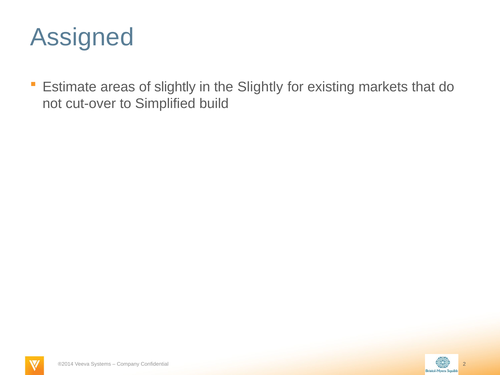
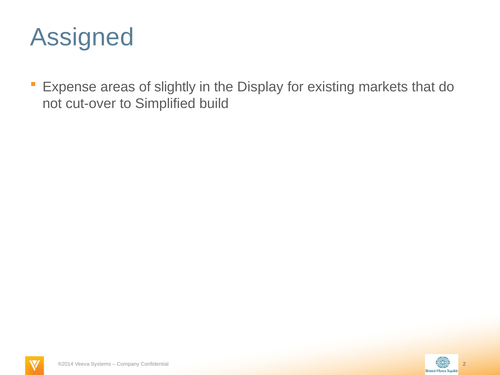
Estimate: Estimate -> Expense
the Slightly: Slightly -> Display
